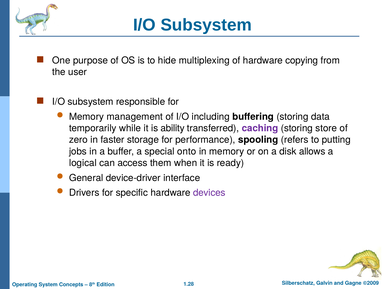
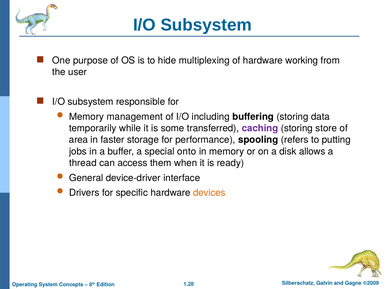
copying: copying -> working
ability: ability -> some
zero: zero -> area
logical: logical -> thread
devices colour: purple -> orange
